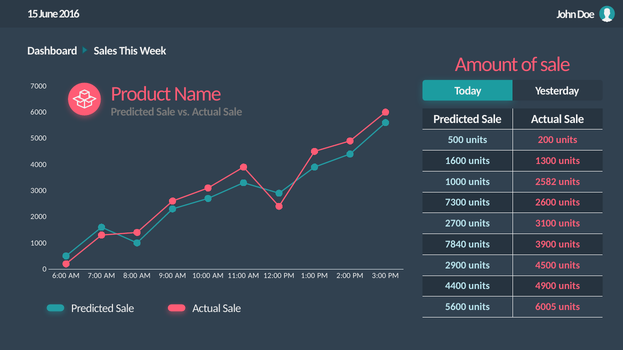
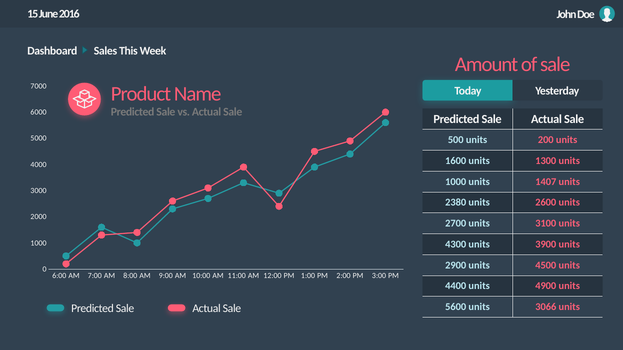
2582: 2582 -> 1407
7300: 7300 -> 2380
7840: 7840 -> 4300
6005: 6005 -> 3066
